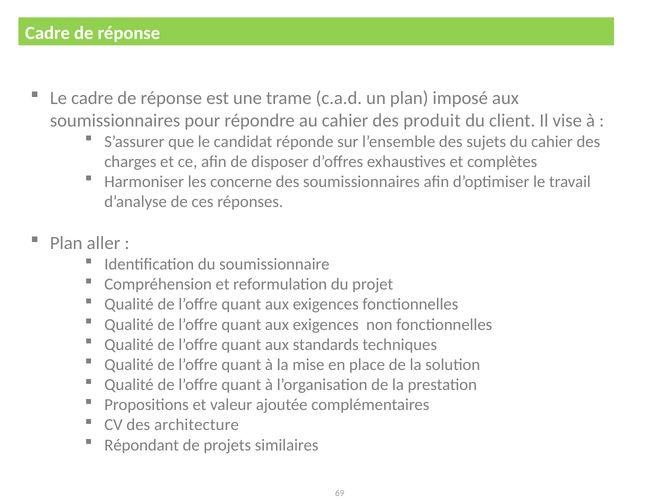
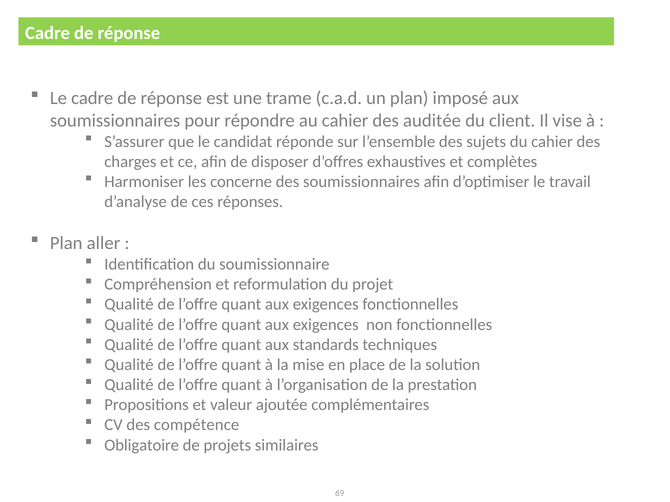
produit: produit -> auditée
architecture: architecture -> compétence
Répondant: Répondant -> Obligatoire
